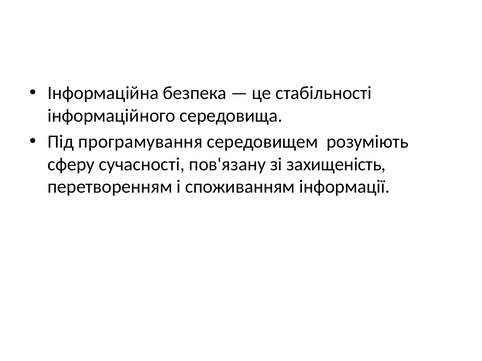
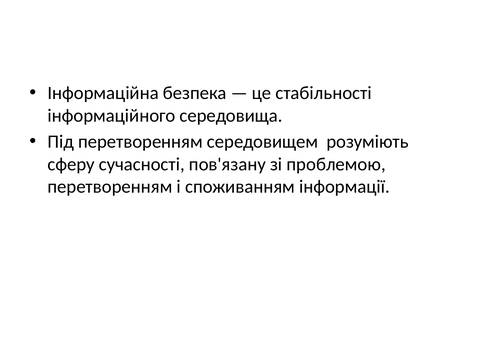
Під програмування: програмування -> перетворенням
захищеність: захищеність -> проблемою
